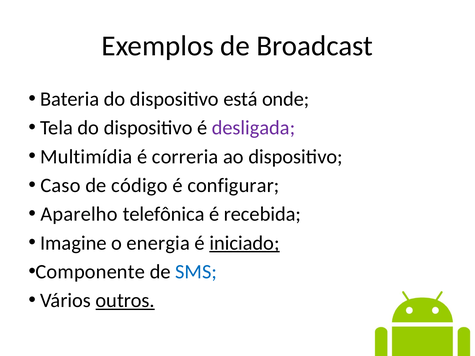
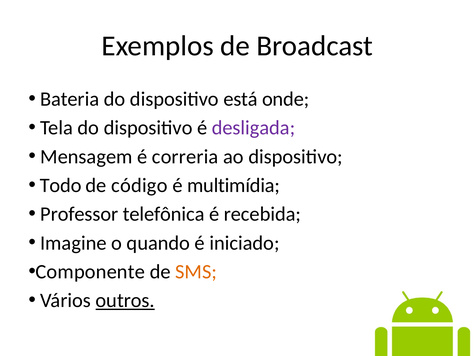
Multimídia: Multimídia -> Mensagem
Caso: Caso -> Todo
configurar: configurar -> multimídia
Aparelho: Aparelho -> Professor
energia: energia -> quando
iniciado underline: present -> none
SMS colour: blue -> orange
